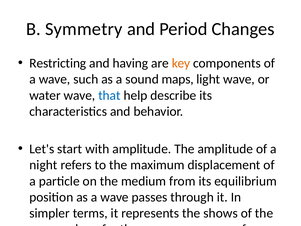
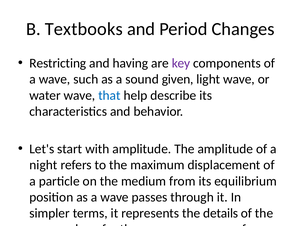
Symmetry: Symmetry -> Textbooks
key colour: orange -> purple
sound maps: maps -> given
shows: shows -> details
